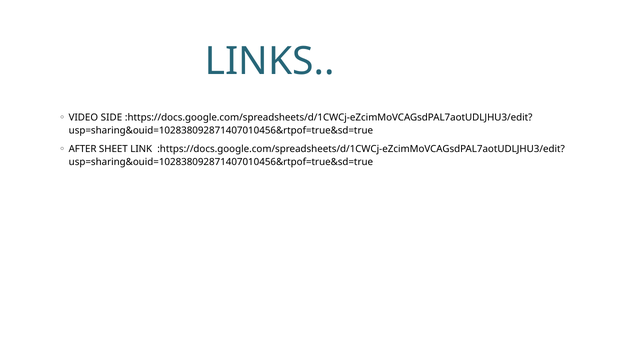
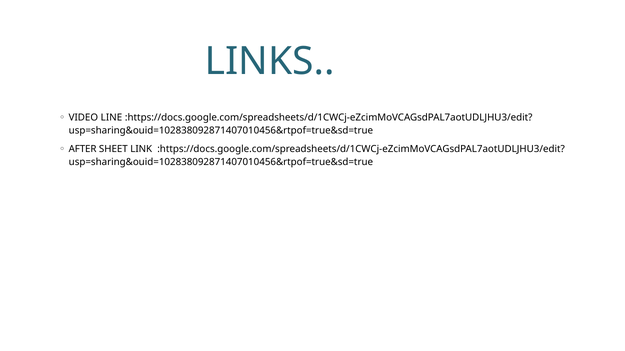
SIDE: SIDE -> LINE
